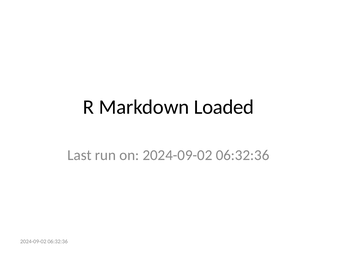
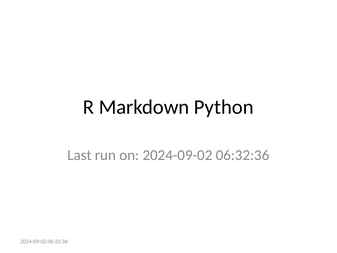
Loaded: Loaded -> Python
